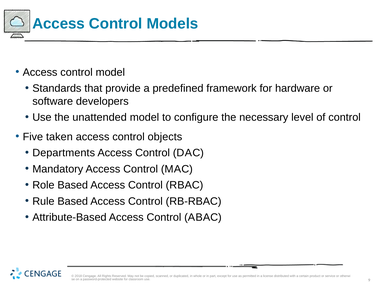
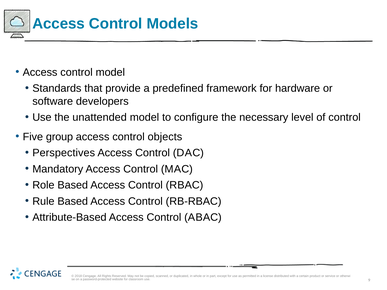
taken: taken -> group
Departments: Departments -> Perspectives
